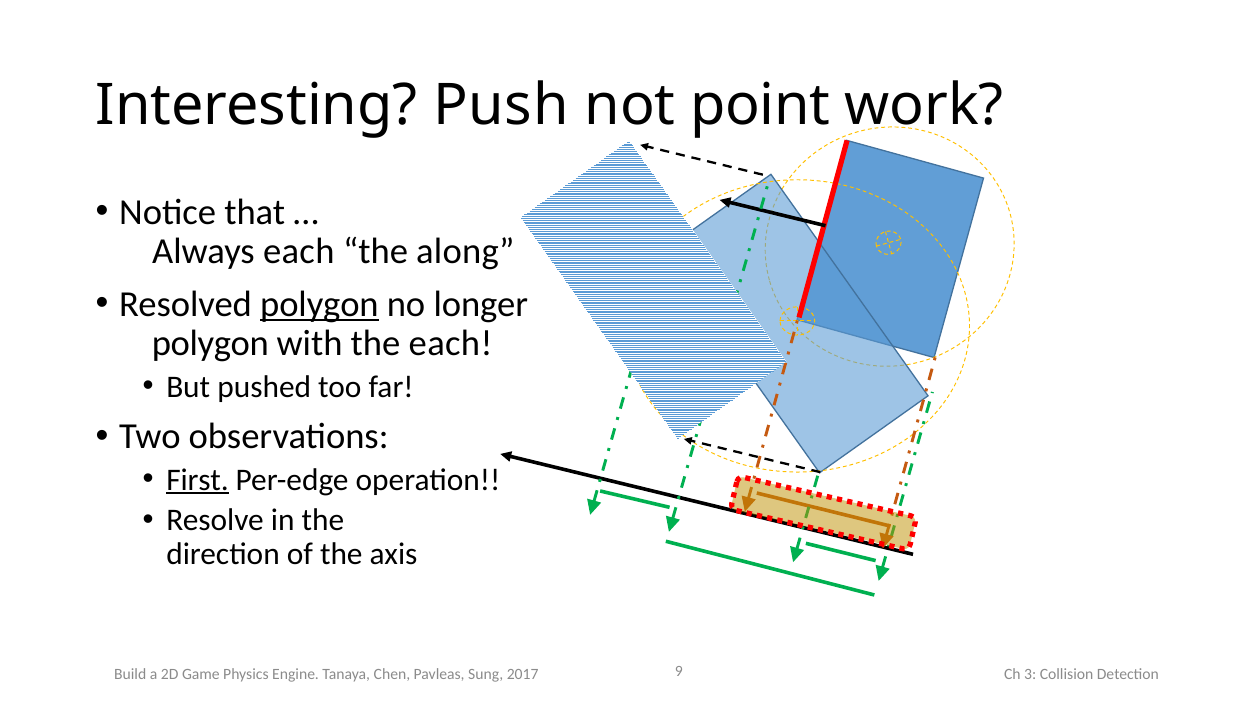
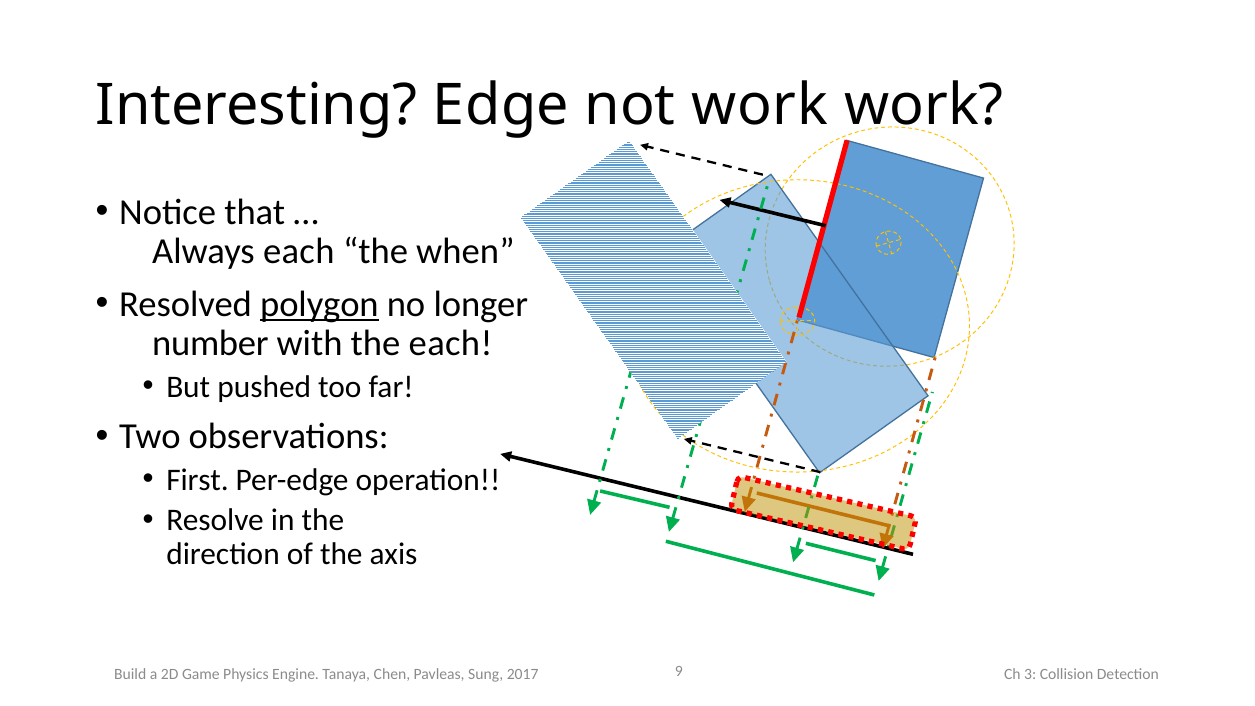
Push: Push -> Edge
not point: point -> work
along: along -> when
polygon at (210, 344): polygon -> number
First underline: present -> none
